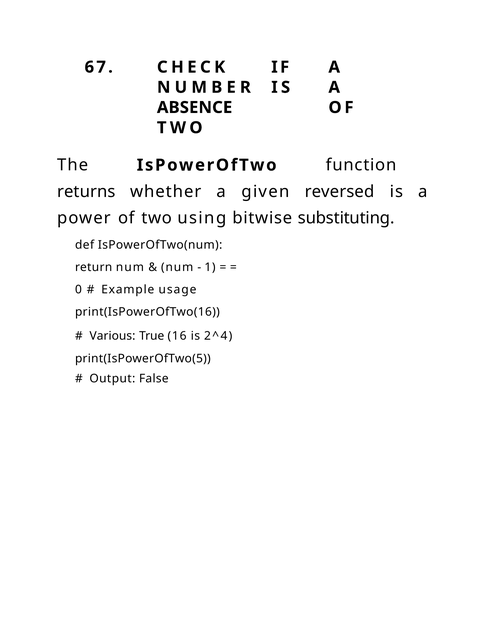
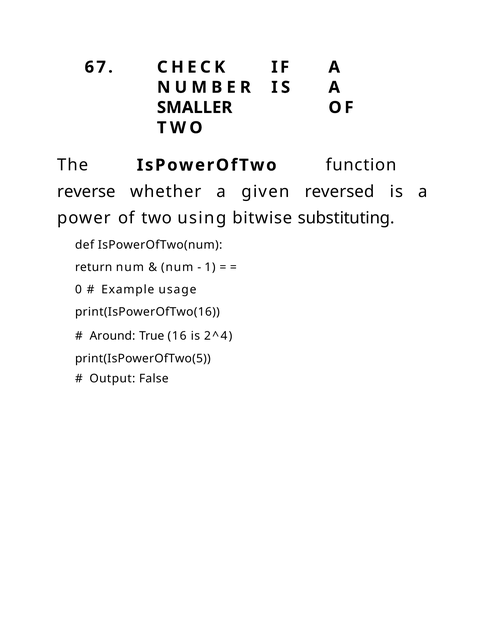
ABSENCE: ABSENCE -> SMALLER
returns: returns -> reverse
Various: Various -> Around
